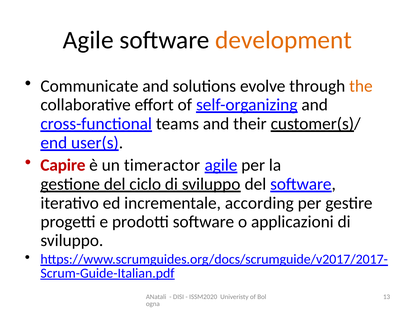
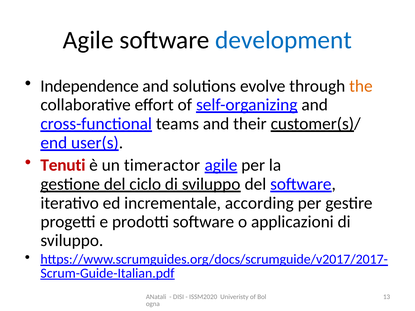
development colour: orange -> blue
Communicate: Communicate -> Independence
Capire: Capire -> Tenuti
